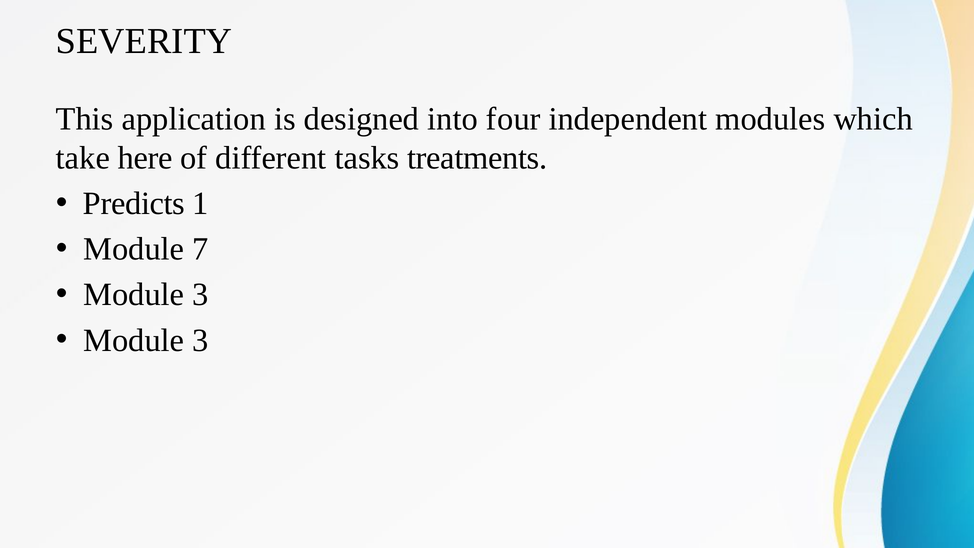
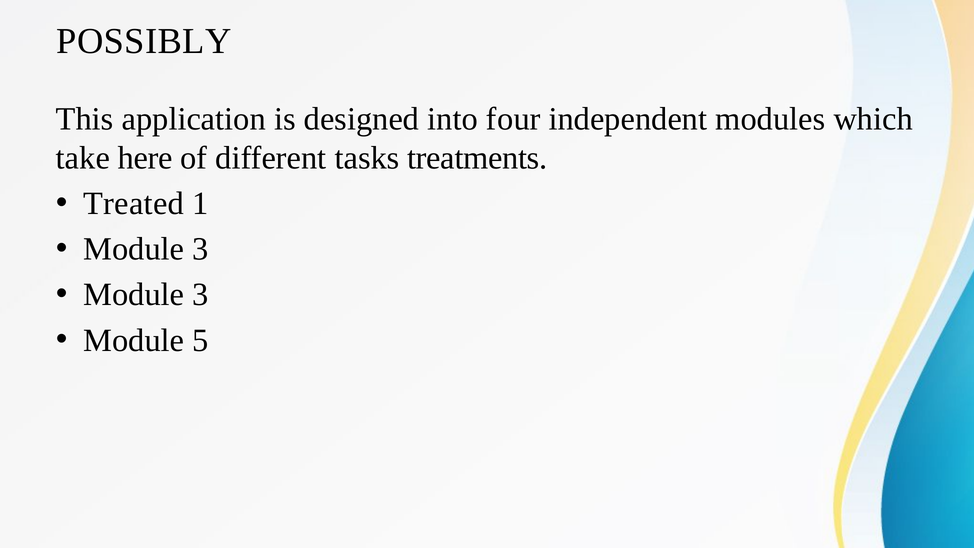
SEVERITY: SEVERITY -> POSSIBLY
Predicts: Predicts -> Treated
7 at (201, 249): 7 -> 3
3 at (201, 340): 3 -> 5
